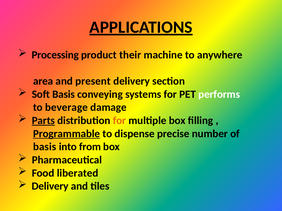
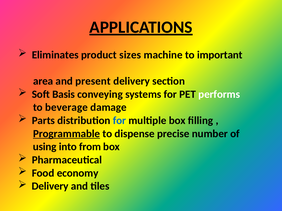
Processing: Processing -> Eliminates
their: their -> sizes
anywhere: anywhere -> important
Parts underline: present -> none
for at (119, 121) colour: orange -> blue
basis at (45, 147): basis -> using
liberated: liberated -> economy
